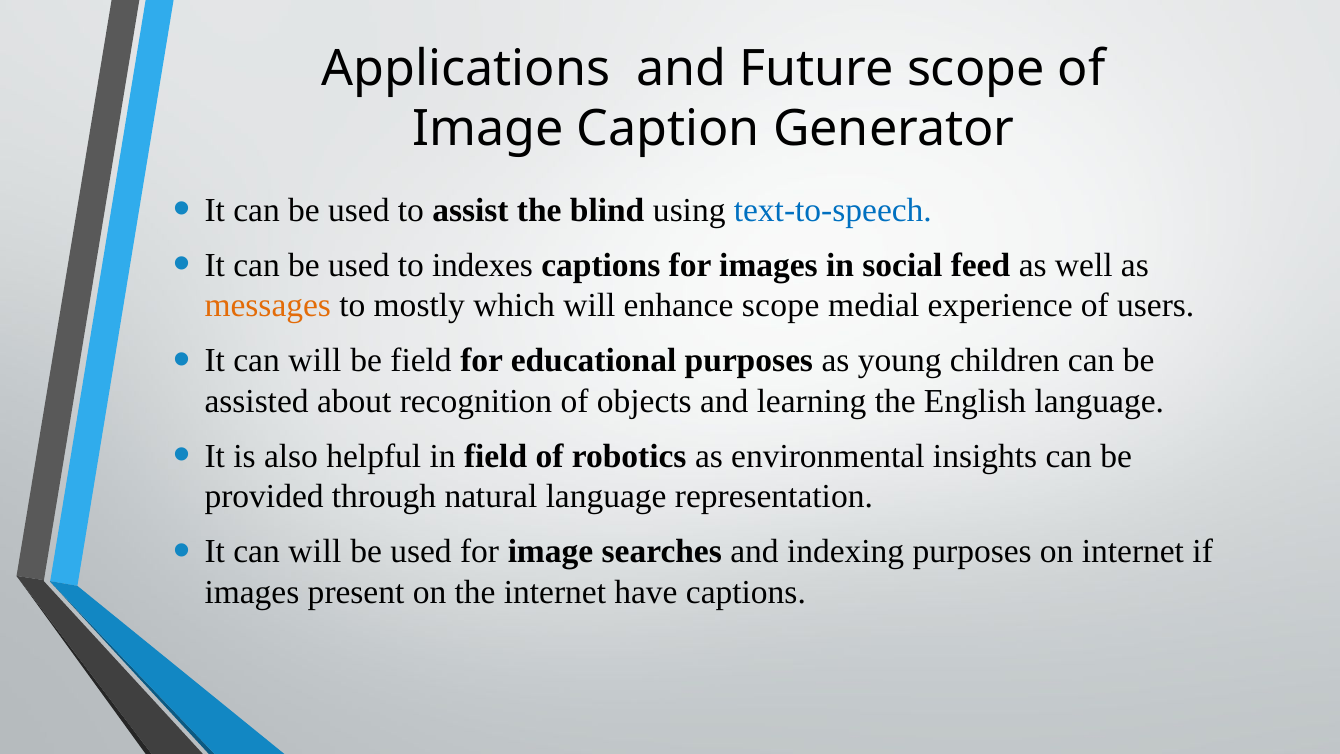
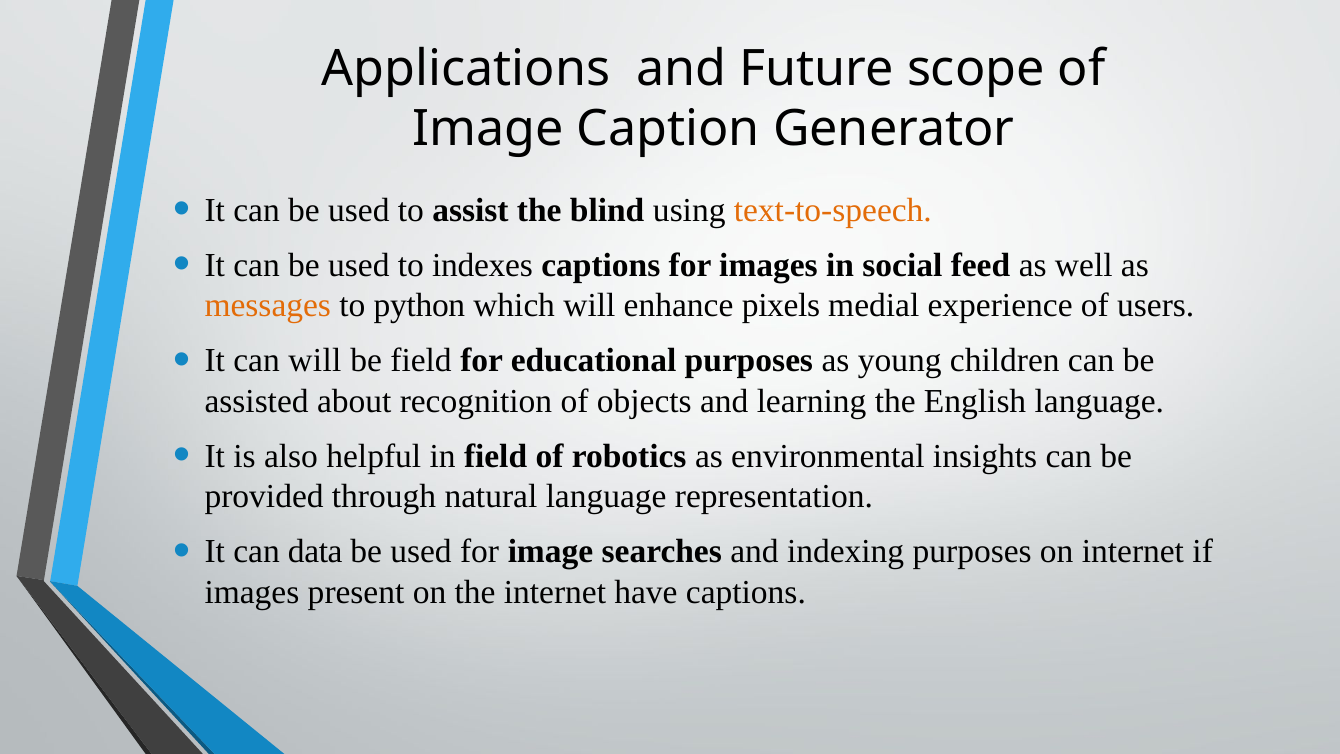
text-to-speech colour: blue -> orange
mostly: mostly -> python
enhance scope: scope -> pixels
will at (315, 552): will -> data
